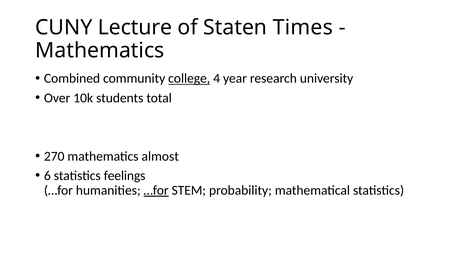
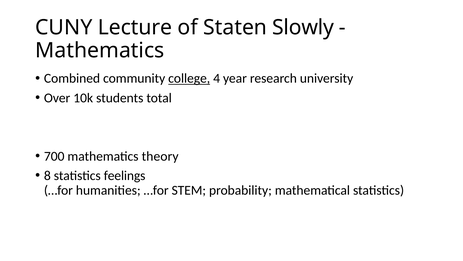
Times: Times -> Slowly
270: 270 -> 700
almost: almost -> theory
6: 6 -> 8
…for at (156, 190) underline: present -> none
